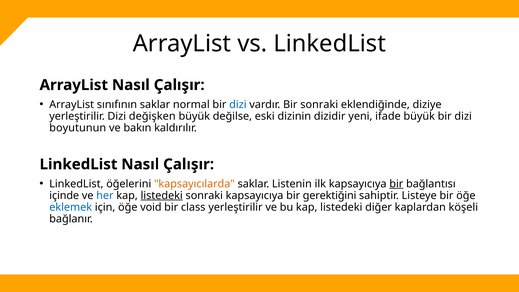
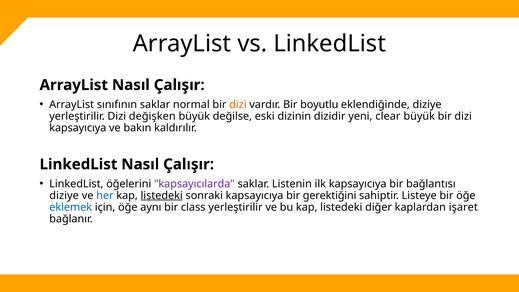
dizi at (238, 104) colour: blue -> orange
Bir sonraki: sonraki -> boyutlu
ifade: ifade -> clear
boyutunun at (78, 128): boyutunun -> kapsayıcıya
kapsayıcılarda colour: orange -> purple
bir at (396, 184) underline: present -> none
içinde at (64, 195): içinde -> diziye
void: void -> aynı
köşeli: köşeli -> işaret
